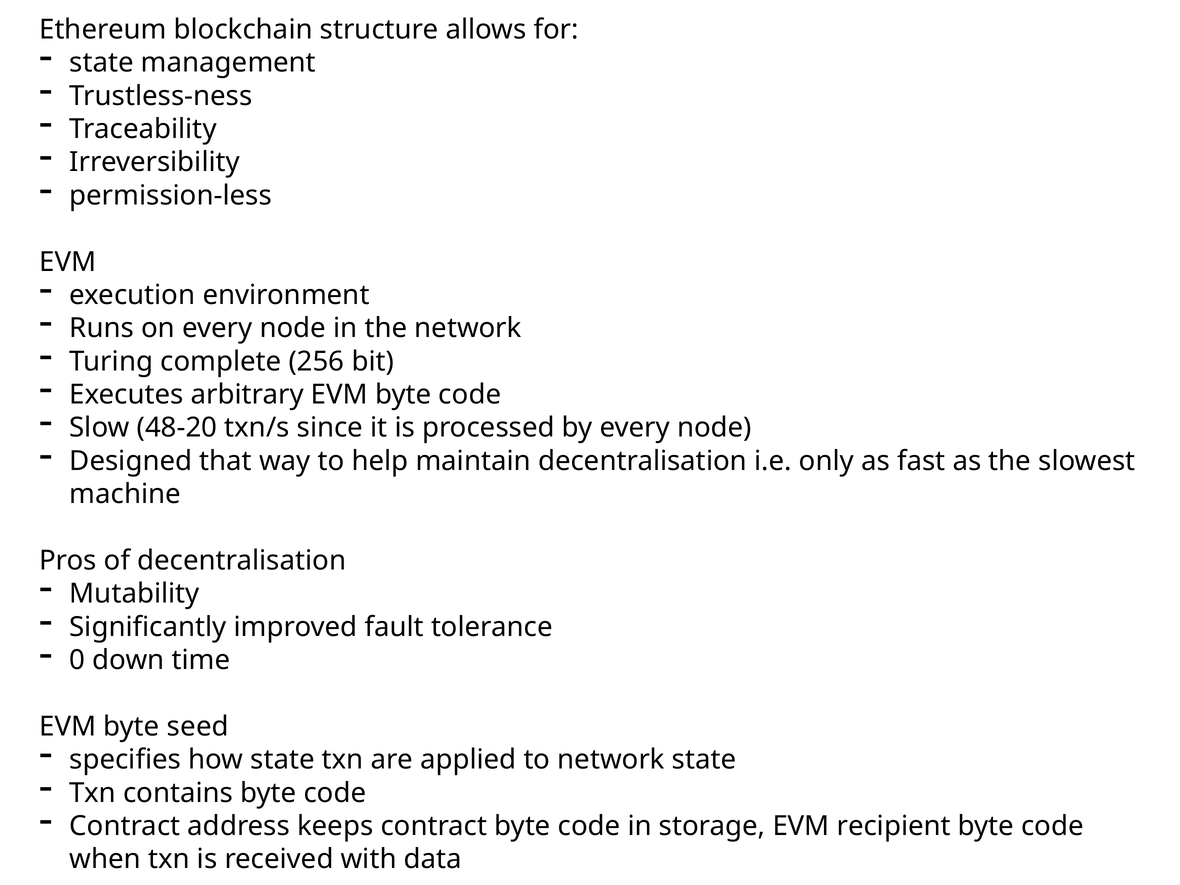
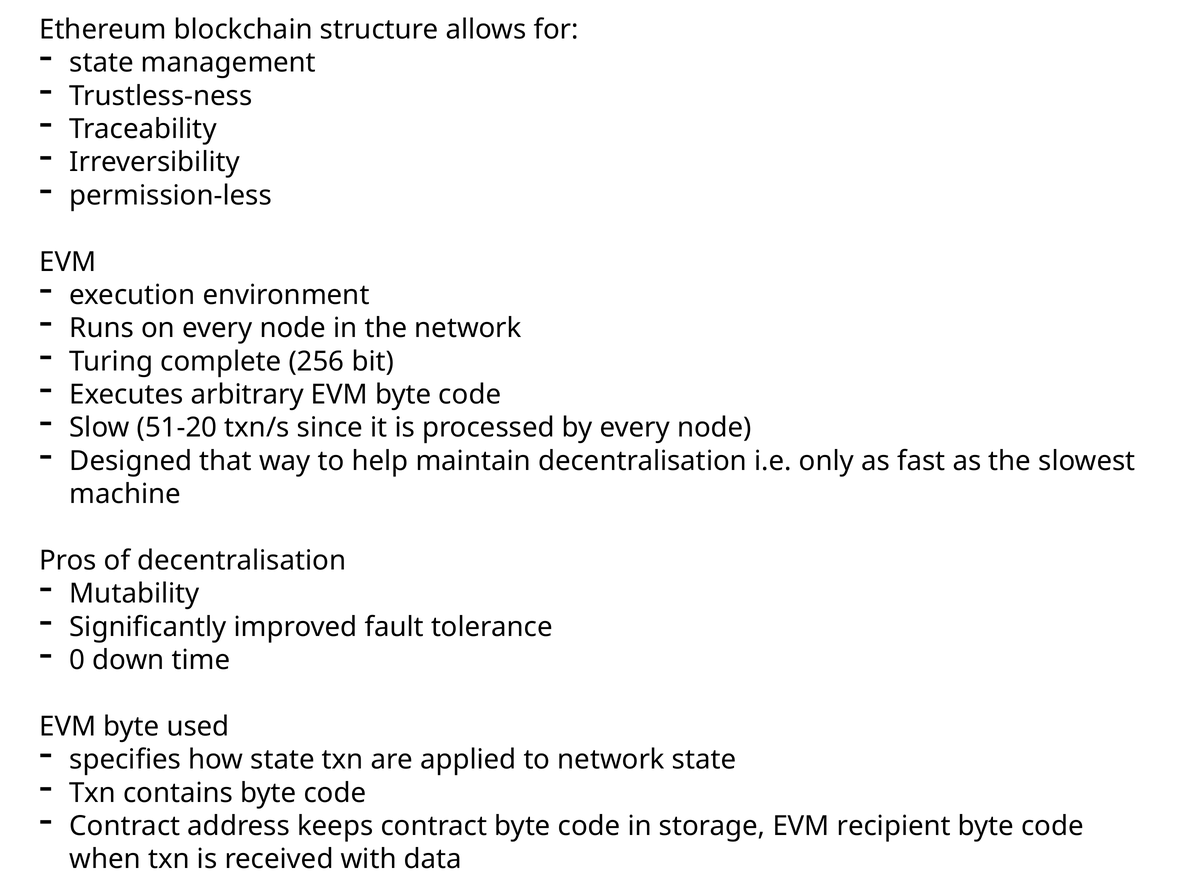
48-20: 48-20 -> 51-20
seed: seed -> used
